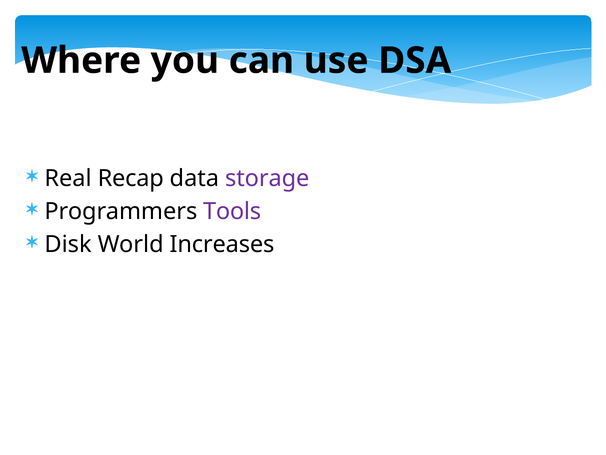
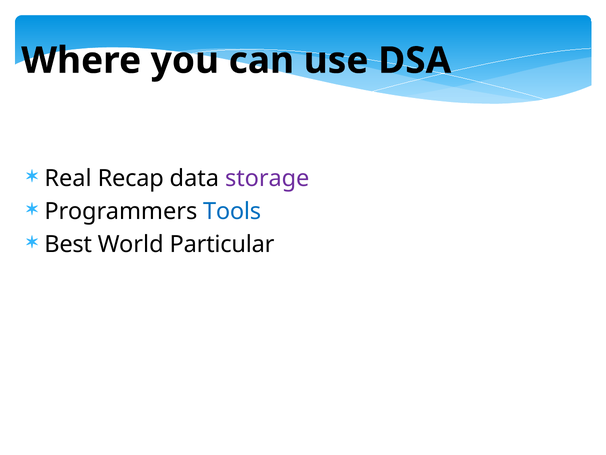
Tools colour: purple -> blue
Disk: Disk -> Best
Increases: Increases -> Particular
